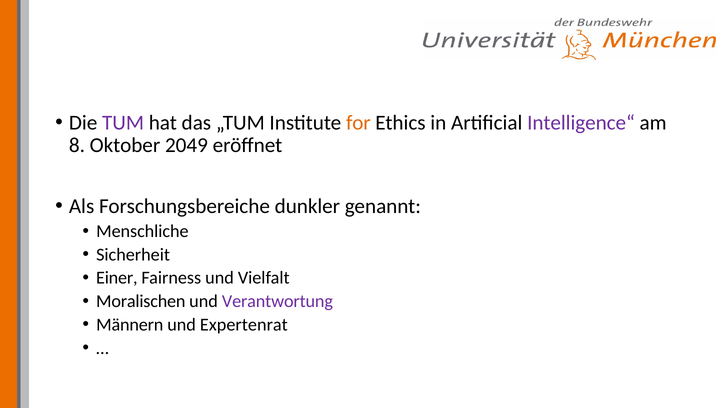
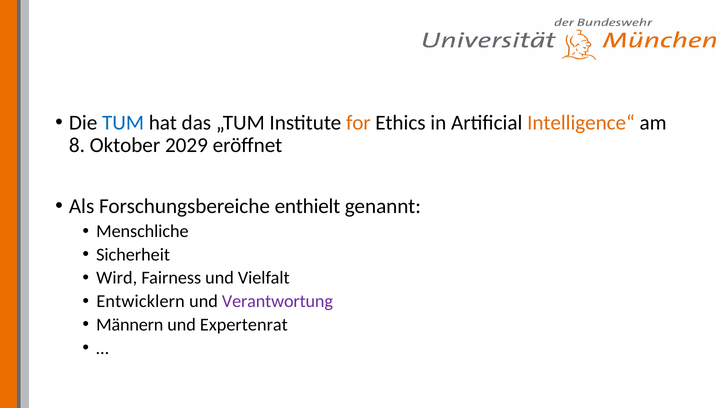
TUM colour: purple -> blue
Intelligence“ colour: purple -> orange
2049: 2049 -> 2029
dunkler: dunkler -> enthielt
Einer: Einer -> Wird
Moralischen: Moralischen -> Entwicklern
